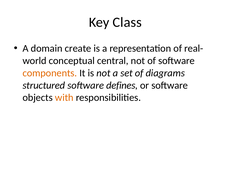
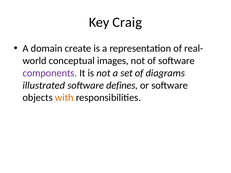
Class: Class -> Craig
central: central -> images
components colour: orange -> purple
structured: structured -> illustrated
